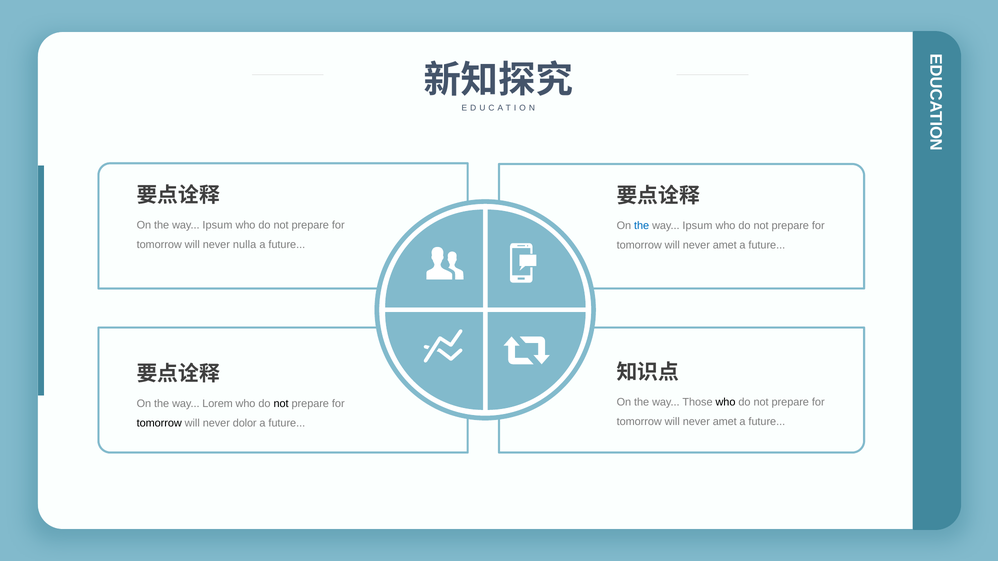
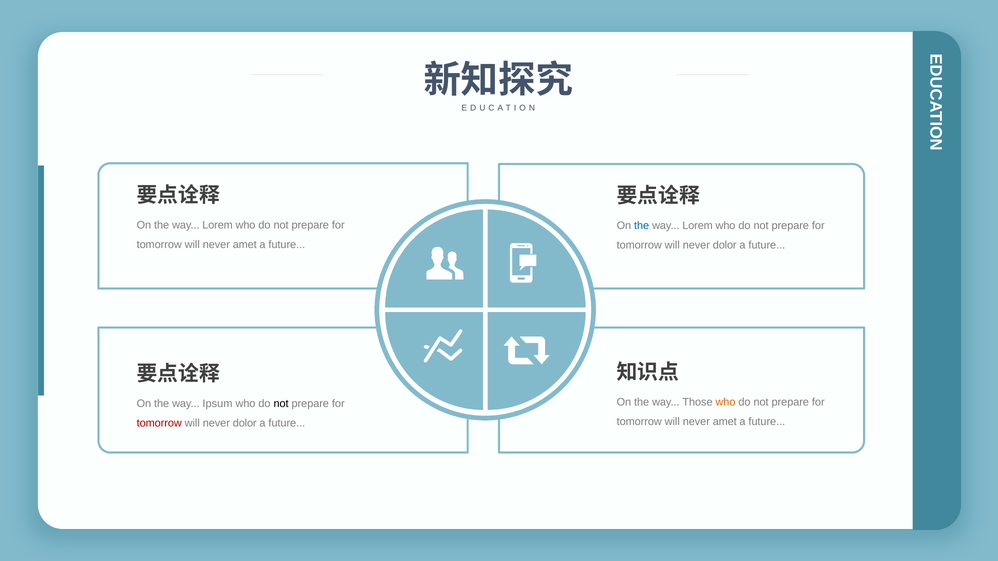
Ipsum at (217, 225): Ipsum -> Lorem
Ipsum at (697, 226): Ipsum -> Lorem
nulla at (245, 245): nulla -> amet
amet at (725, 245): amet -> dolor
who at (725, 402) colour: black -> orange
Lorem: Lorem -> Ipsum
tomorrow at (159, 424) colour: black -> red
